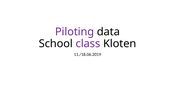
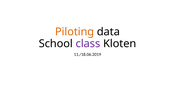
Piloting colour: purple -> orange
